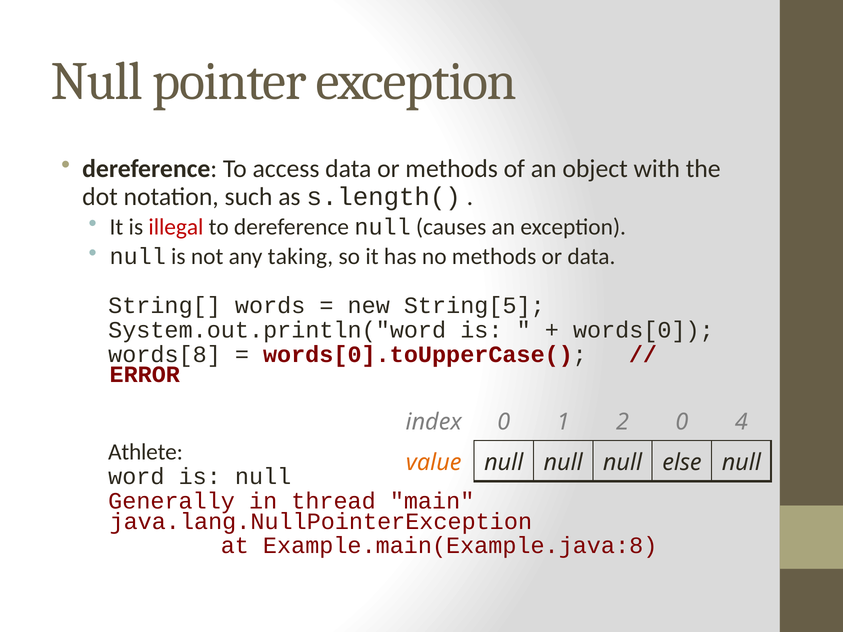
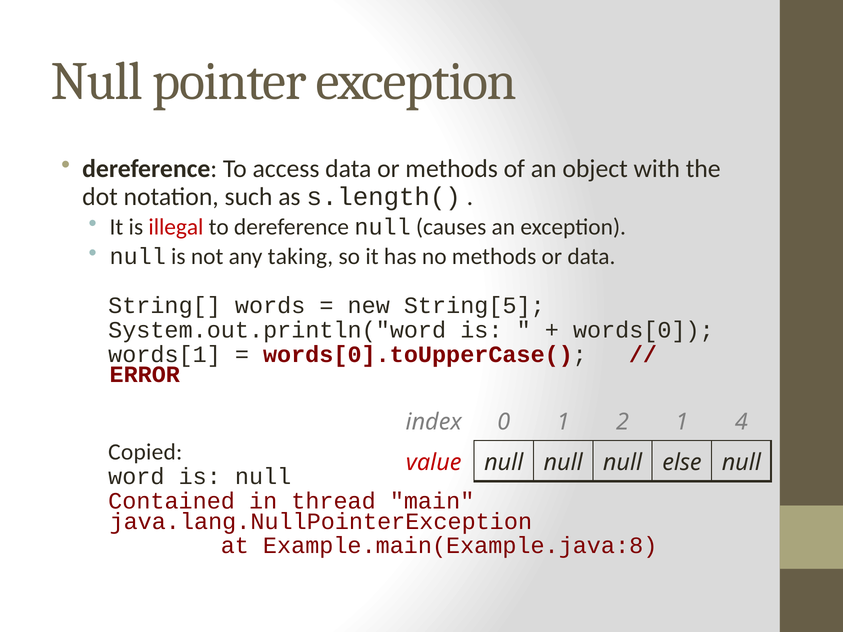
words[8: words[8 -> words[1
2 0: 0 -> 1
Athlete: Athlete -> Copied
value colour: orange -> red
Generally: Generally -> Contained
